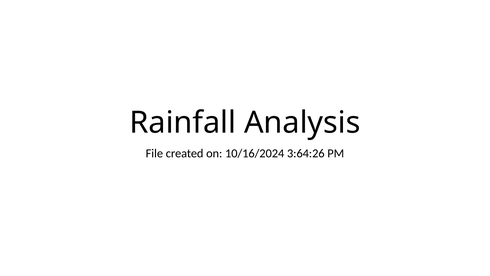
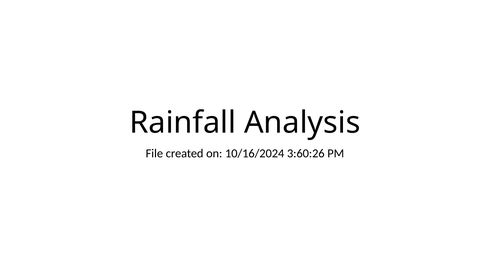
3:64:26: 3:64:26 -> 3:60:26
